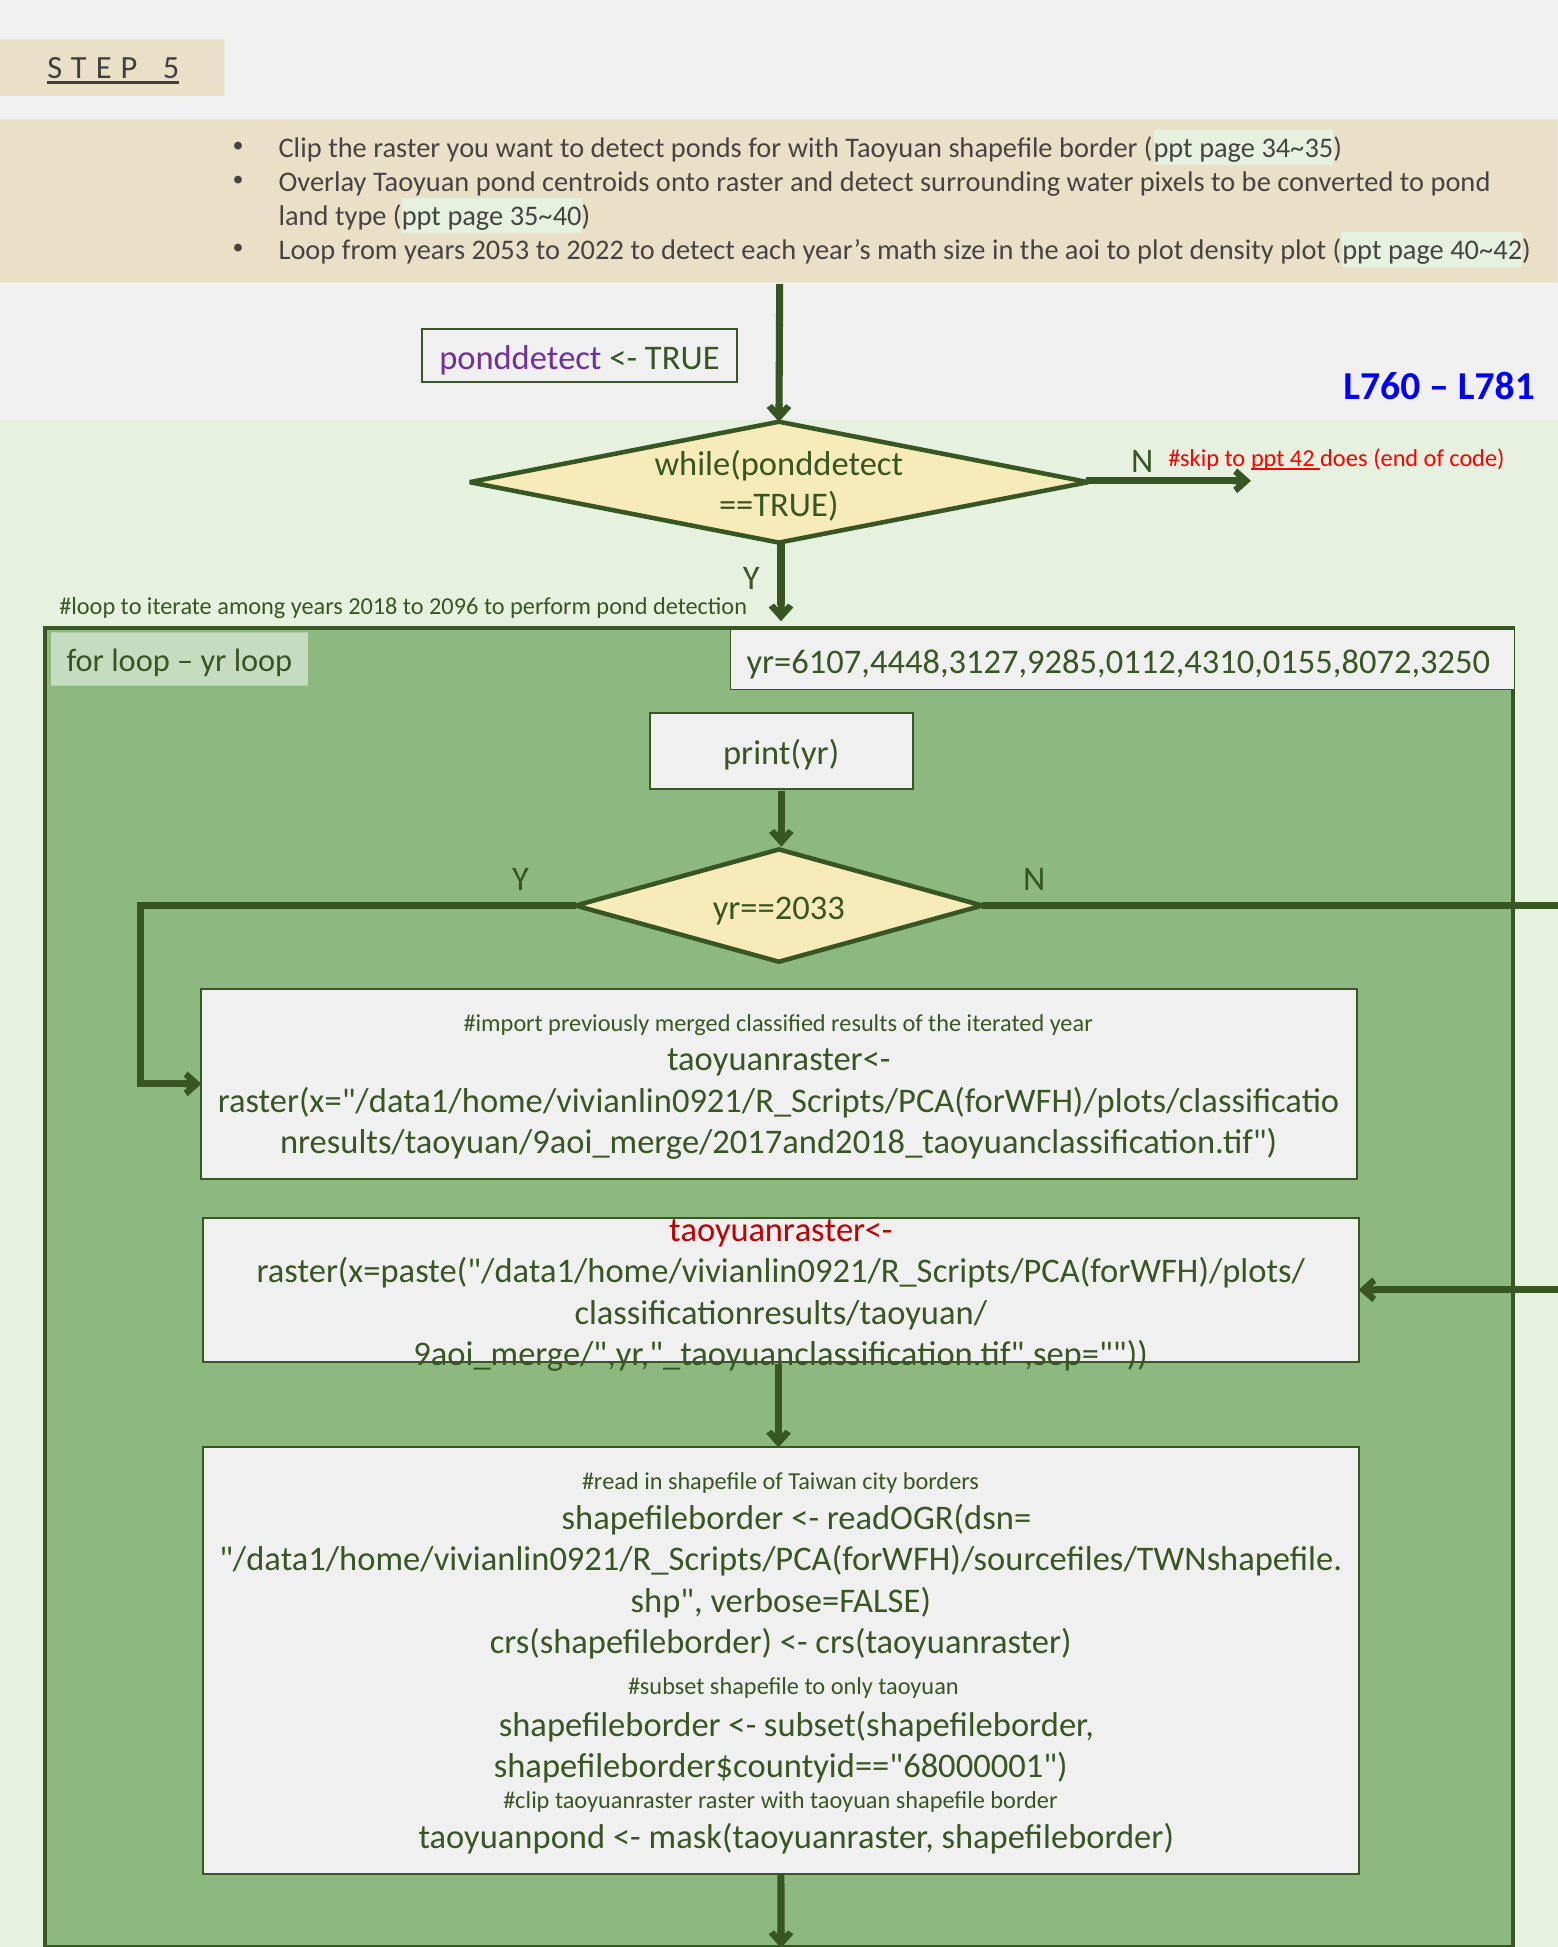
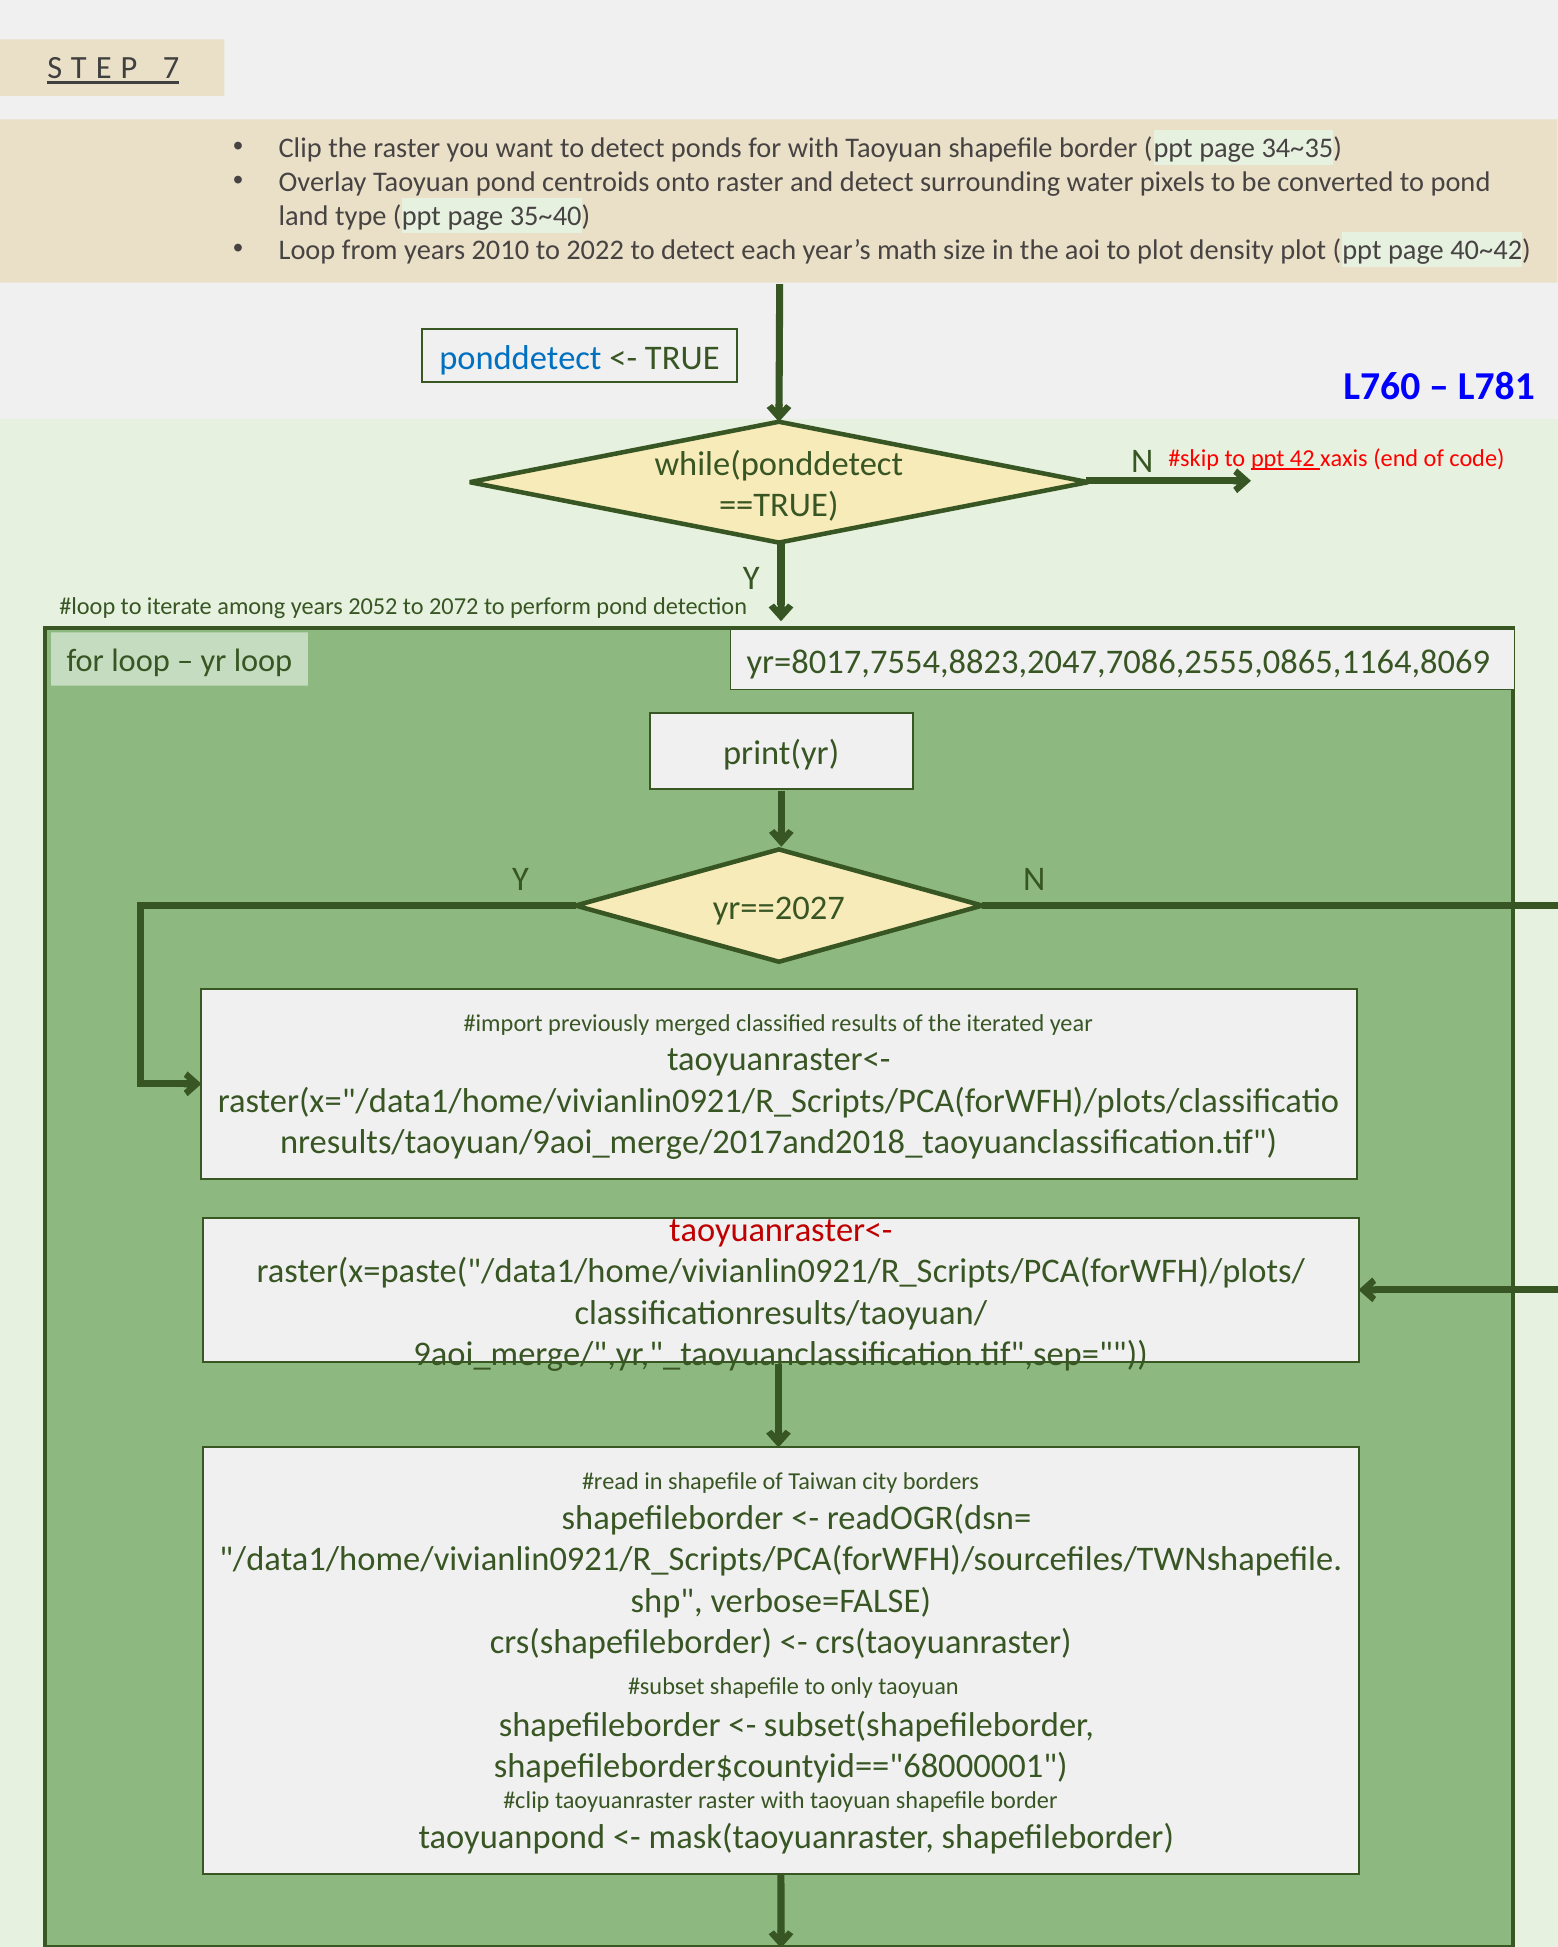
5: 5 -> 7
2053: 2053 -> 2010
ponddetect colour: purple -> blue
does: does -> xaxis
2018: 2018 -> 2052
2096: 2096 -> 2072
yr=6107,4448,3127,9285,0112,4310,0155,8072,3250: yr=6107,4448,3127,9285,0112,4310,0155,8072,3250 -> yr=8017,7554,8823,2047,7086,2555,0865,1164,8069
yr==2033: yr==2033 -> yr==2027
